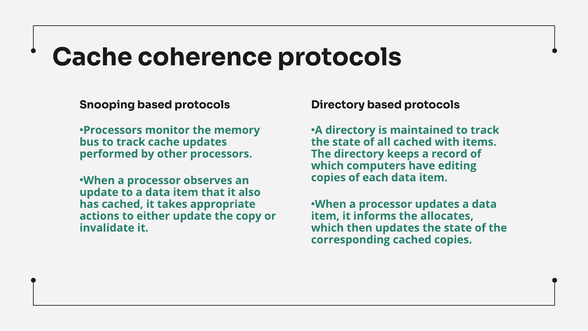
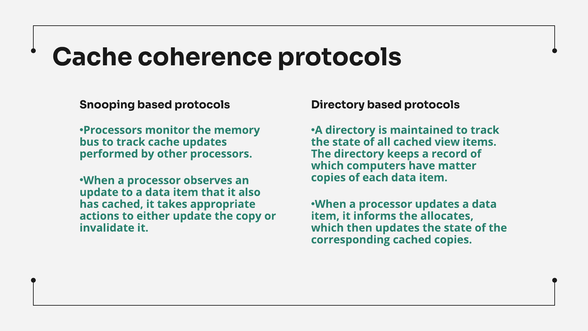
with: with -> view
editing: editing -> matter
